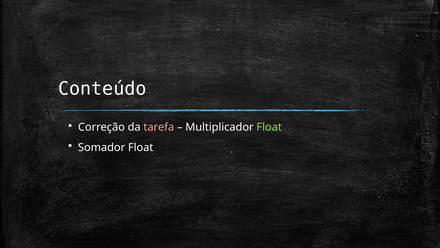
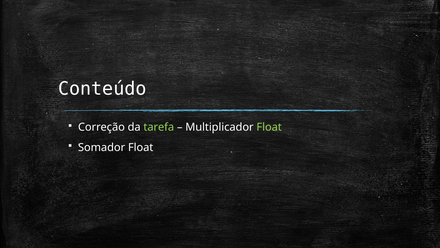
tarefa colour: pink -> light green
